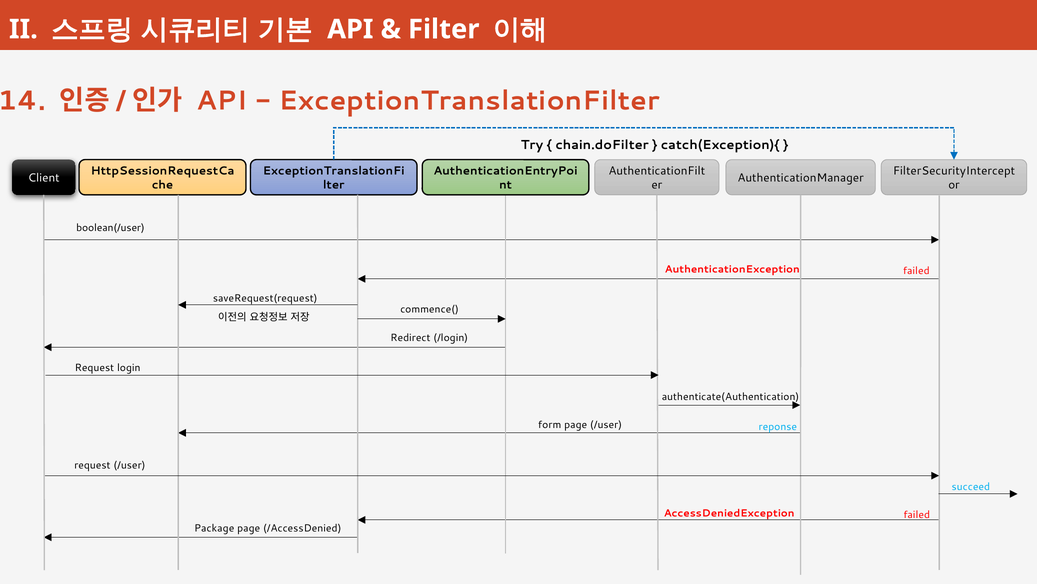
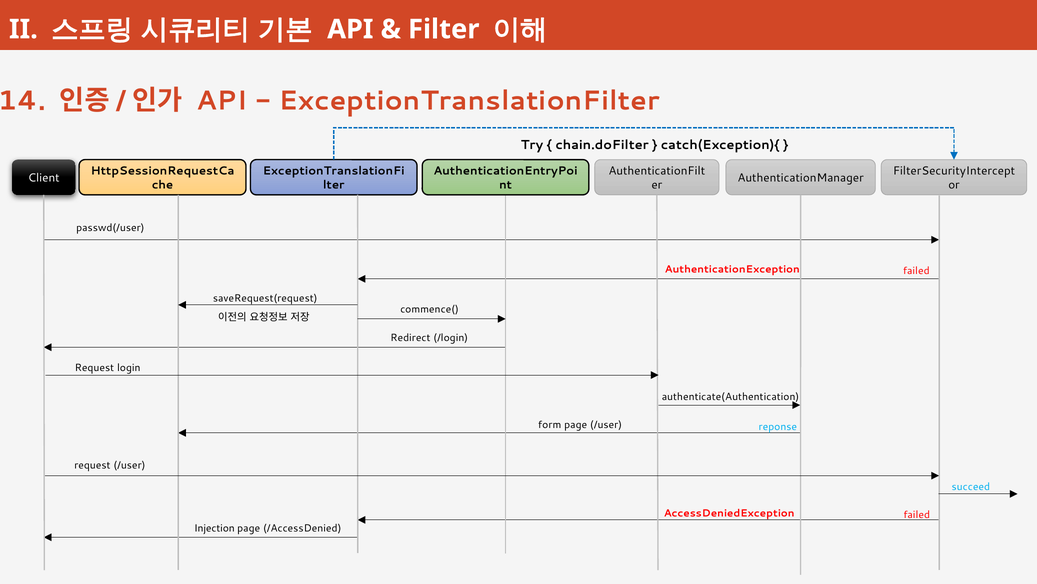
boolean(/user: boolean(/user -> passwd(/user
Package: Package -> Injection
